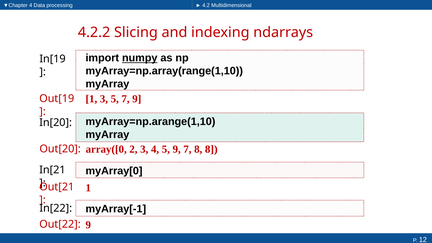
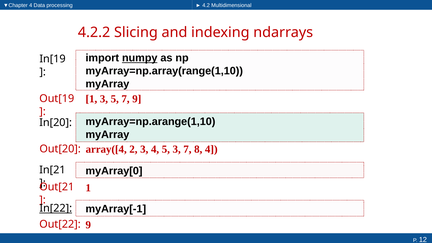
array([0: array([0 -> array([4
5 9: 9 -> 3
8 8: 8 -> 4
In[22 underline: none -> present
